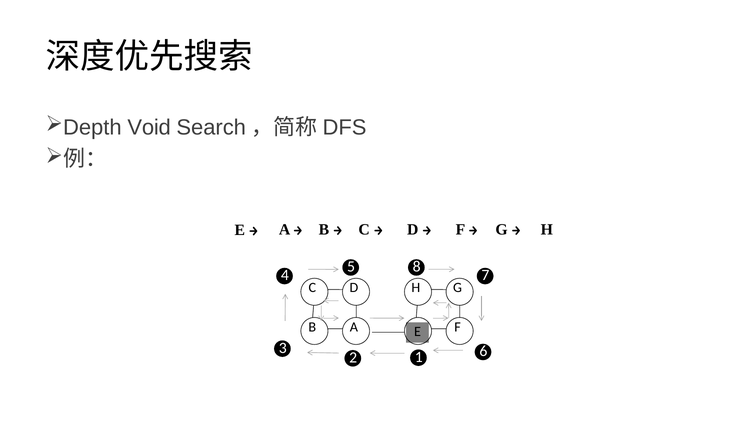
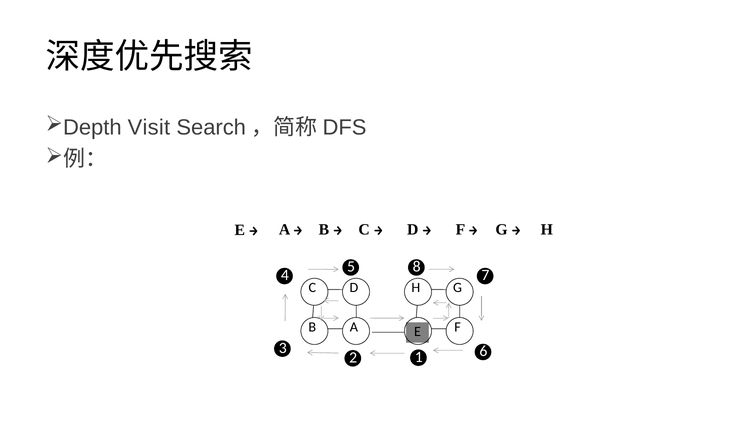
Void: Void -> Visit
